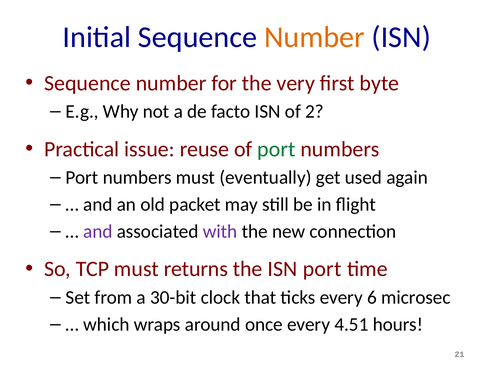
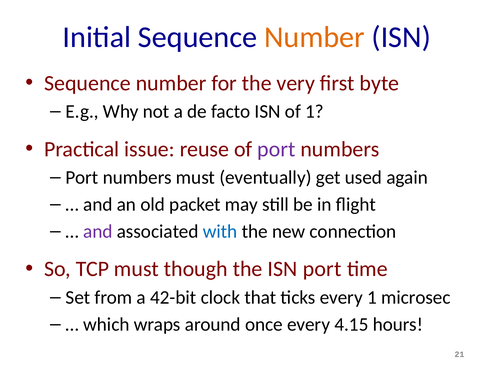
of 2: 2 -> 1
port at (276, 149) colour: green -> purple
with colour: purple -> blue
returns: returns -> though
30-bit: 30-bit -> 42-bit
every 6: 6 -> 1
4.51: 4.51 -> 4.15
